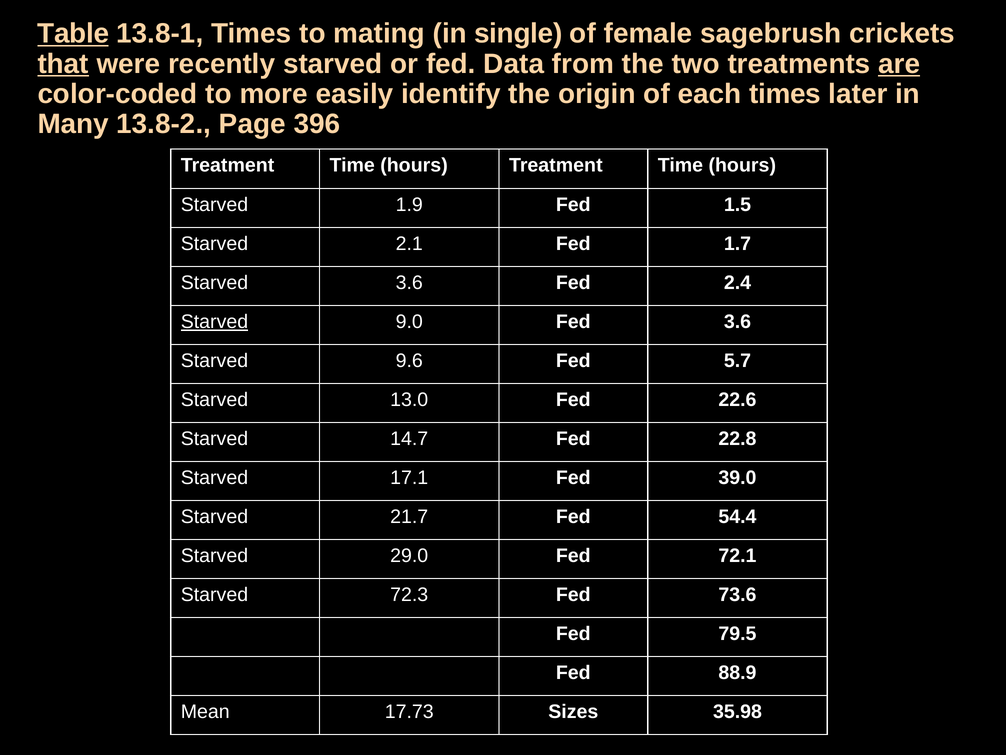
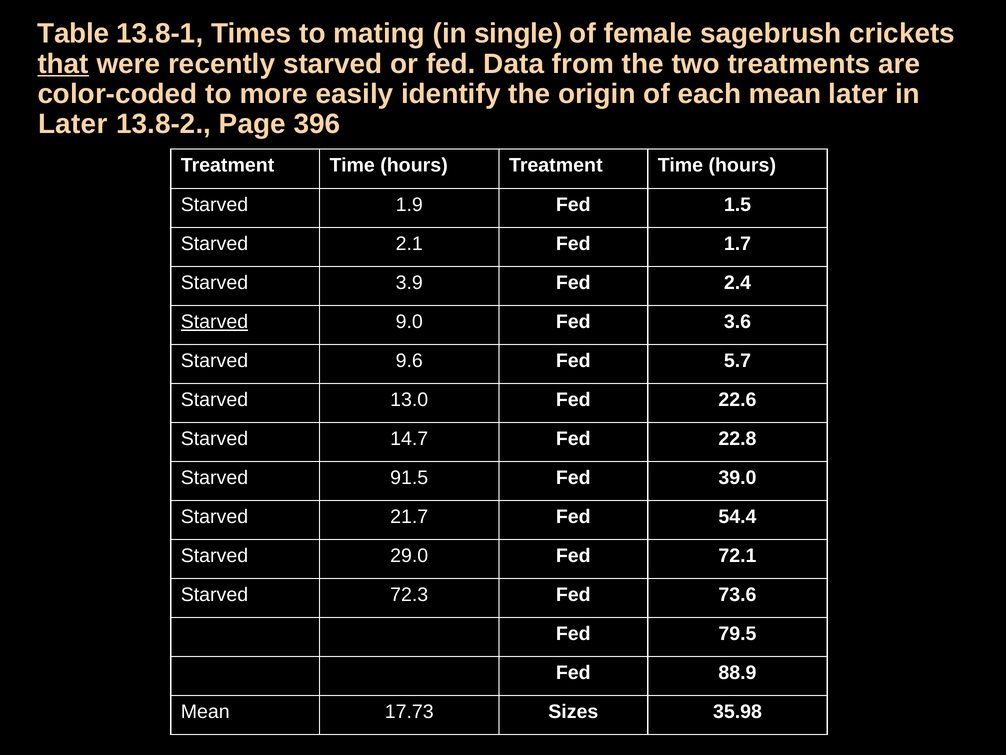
Table underline: present -> none
are underline: present -> none
each times: times -> mean
Many at (73, 124): Many -> Later
Starved 3.6: 3.6 -> 3.9
17.1: 17.1 -> 91.5
